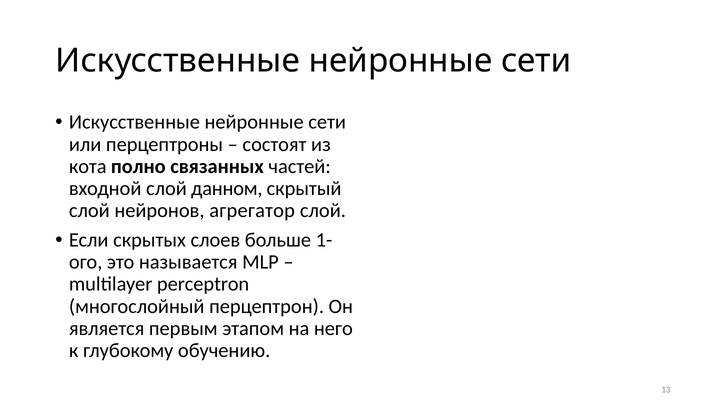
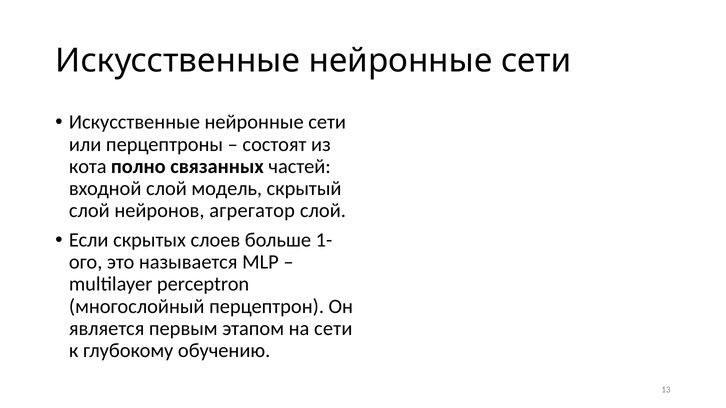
данном: данном -> модель
на него: него -> сети
